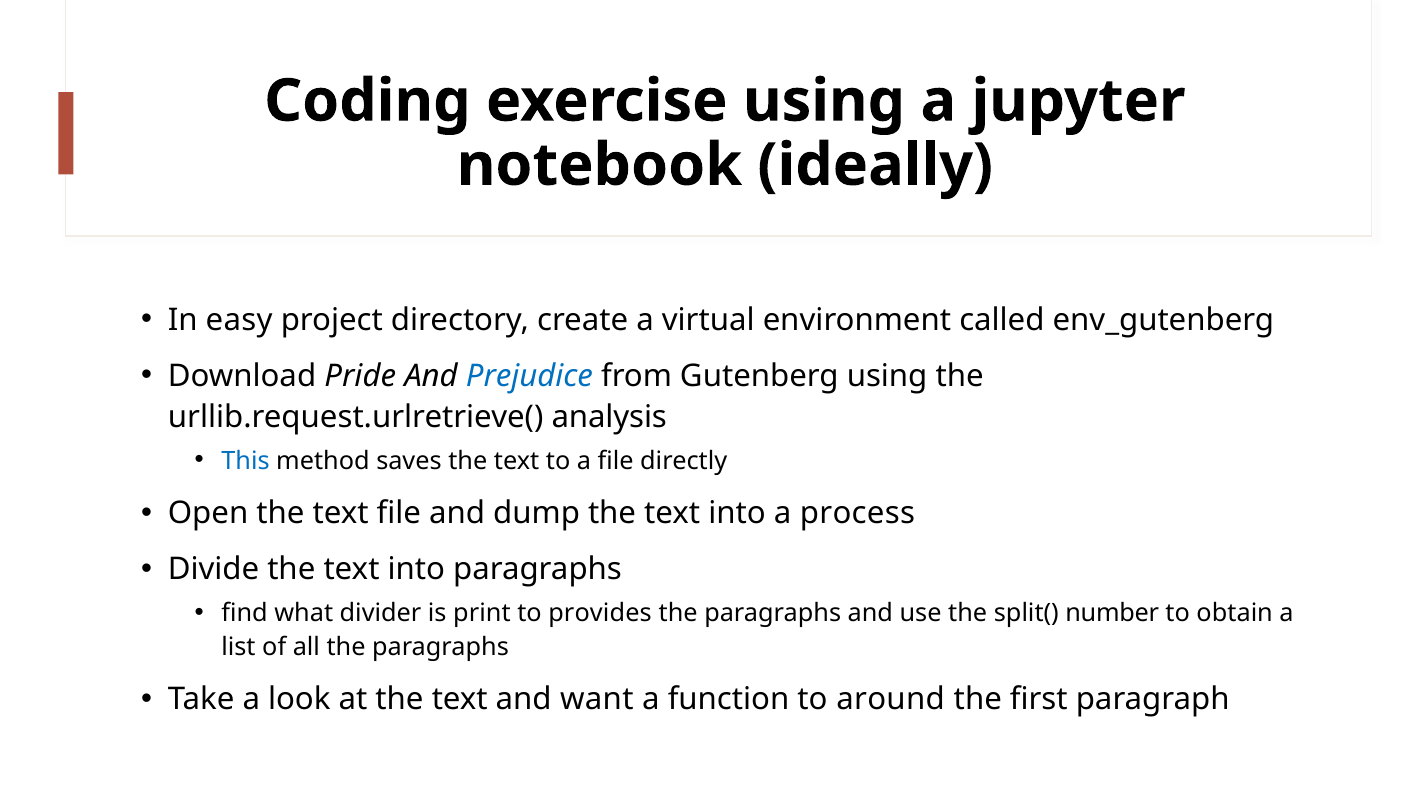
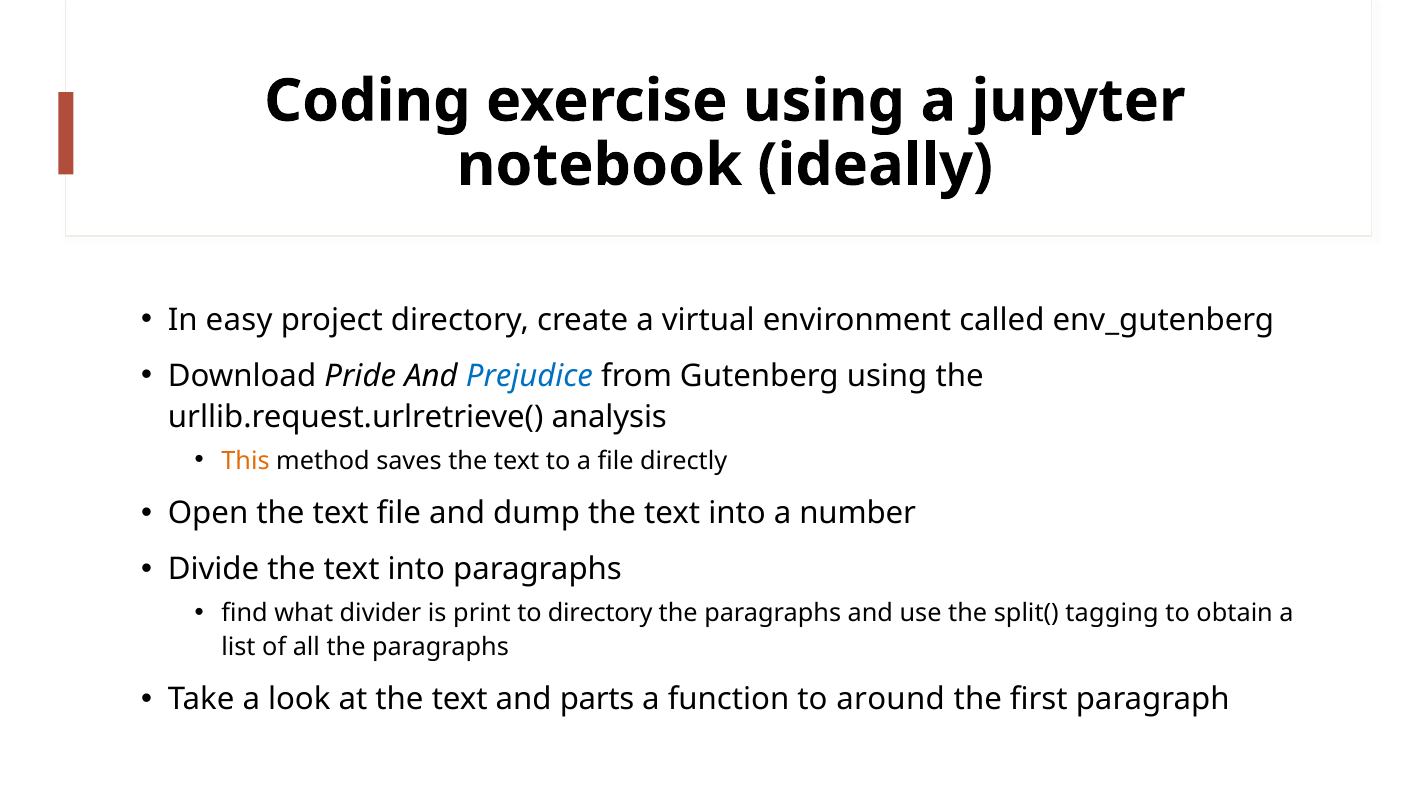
This colour: blue -> orange
process: process -> number
to provides: provides -> directory
number: number -> tagging
want: want -> parts
